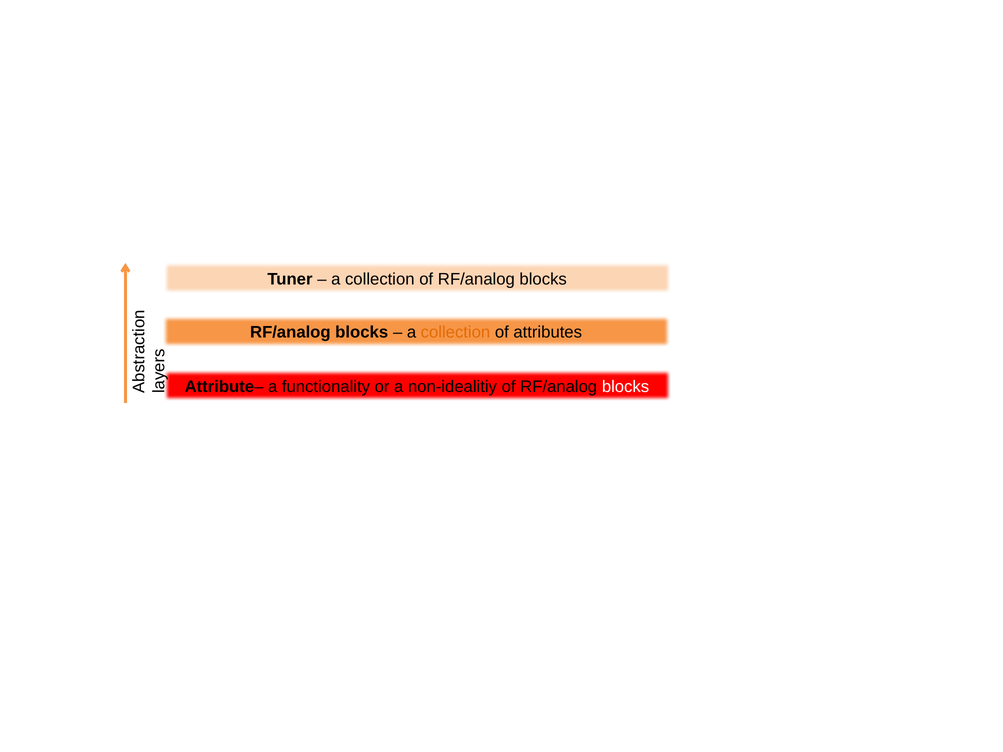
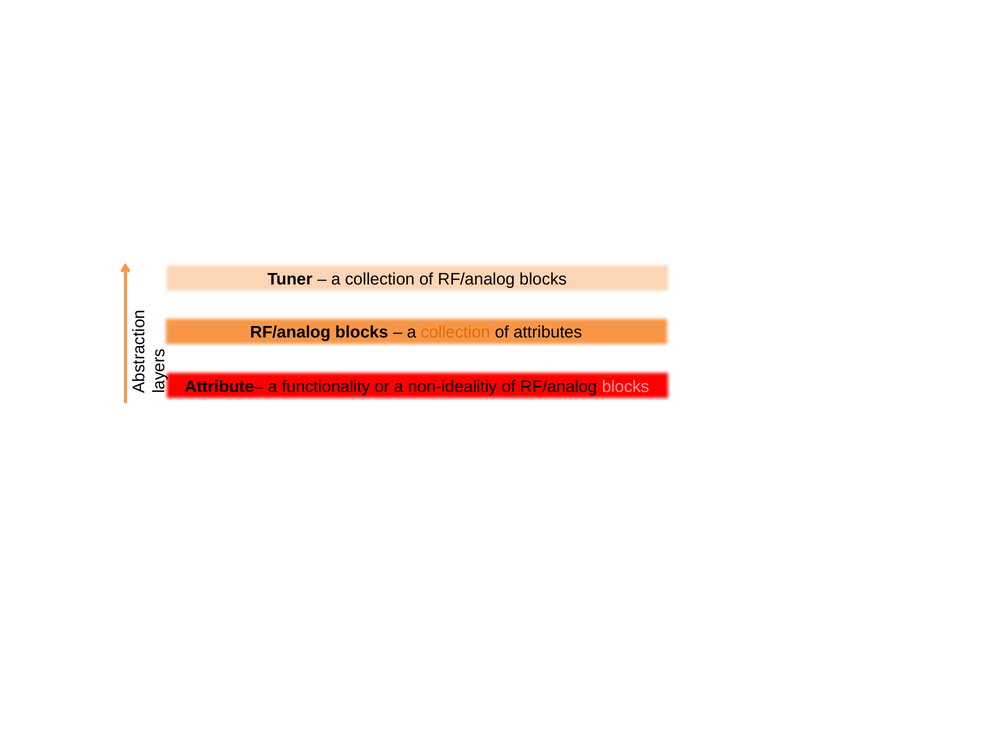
blocks at (626, 387) colour: white -> pink
